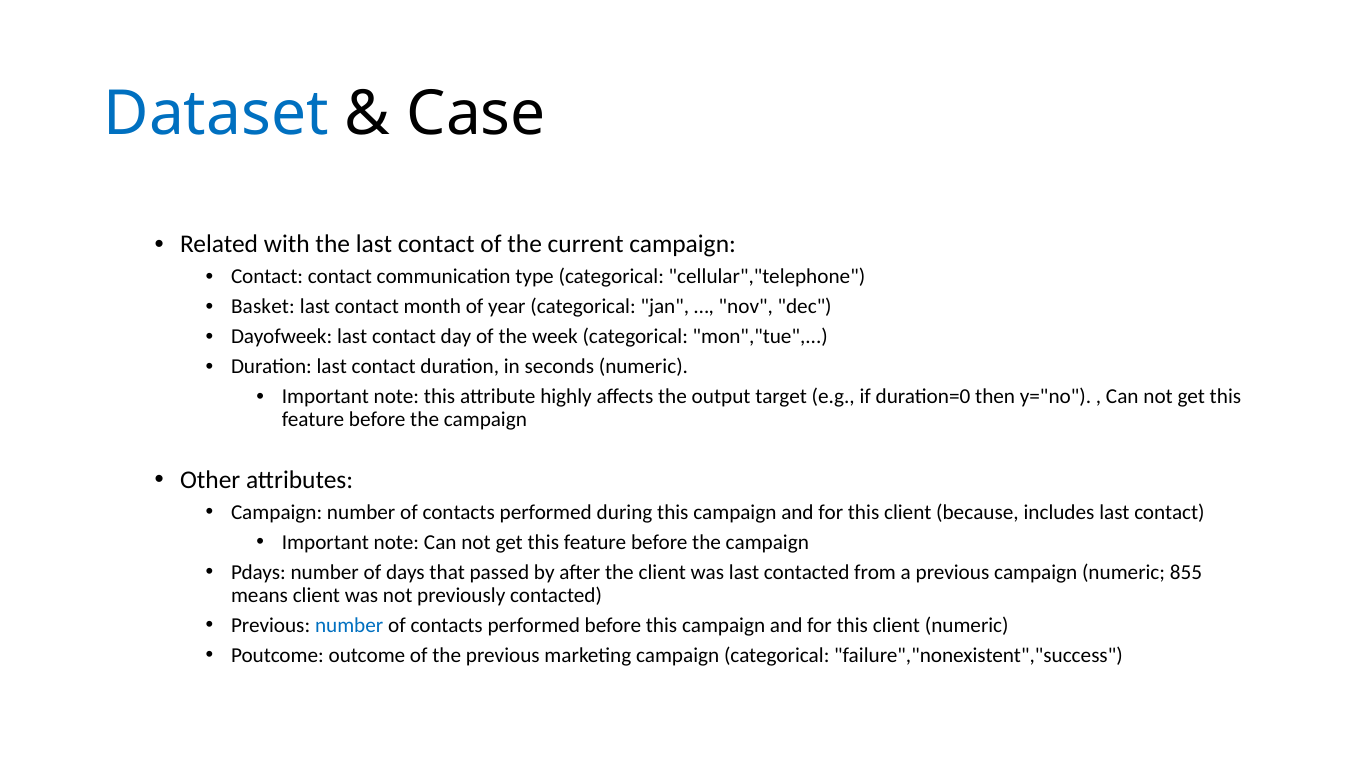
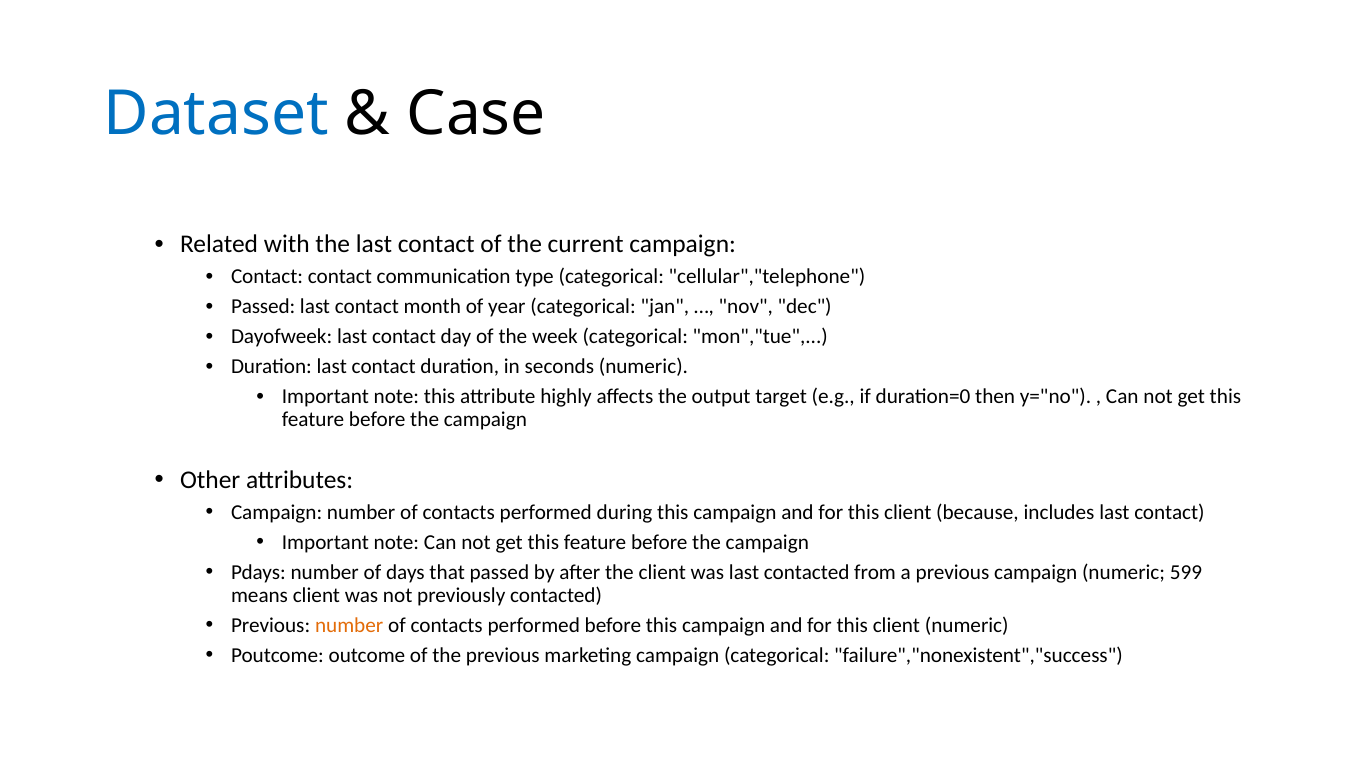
Basket at (263, 307): Basket -> Passed
855: 855 -> 599
number at (349, 625) colour: blue -> orange
